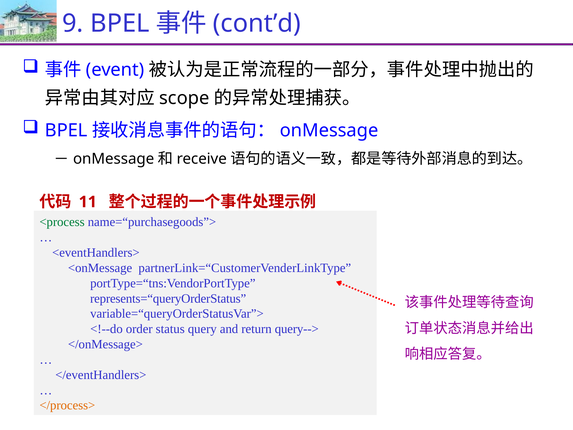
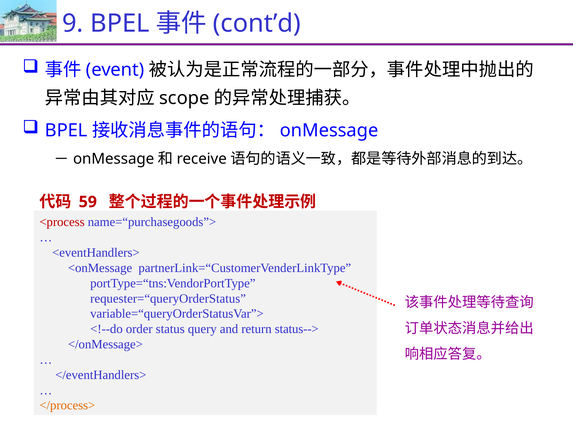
11: 11 -> 59
<process colour: green -> red
represents=“queryOrderStatus: represents=“queryOrderStatus -> requester=“queryOrderStatus
query-->: query--> -> status-->
